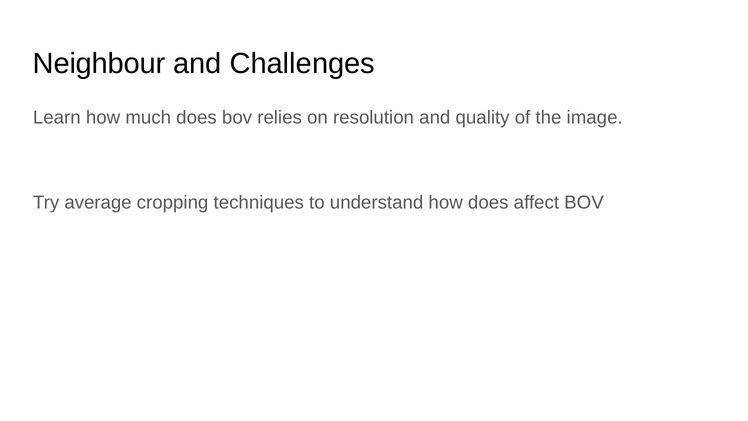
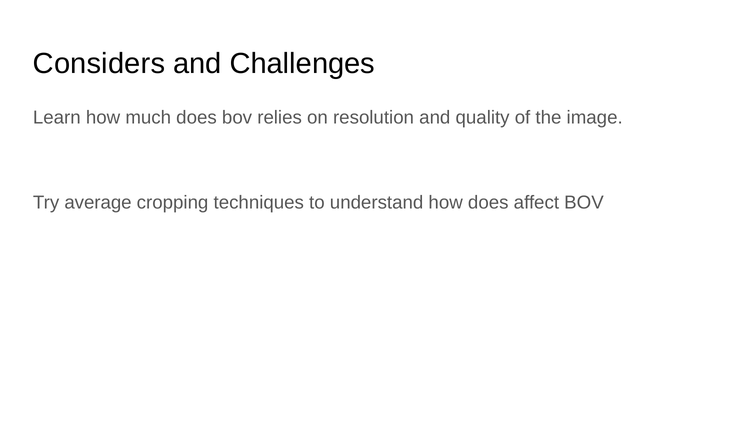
Neighbour: Neighbour -> Considers
